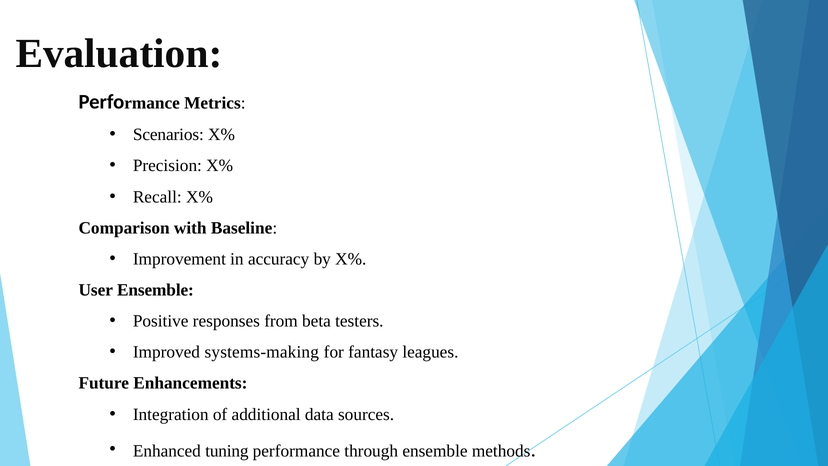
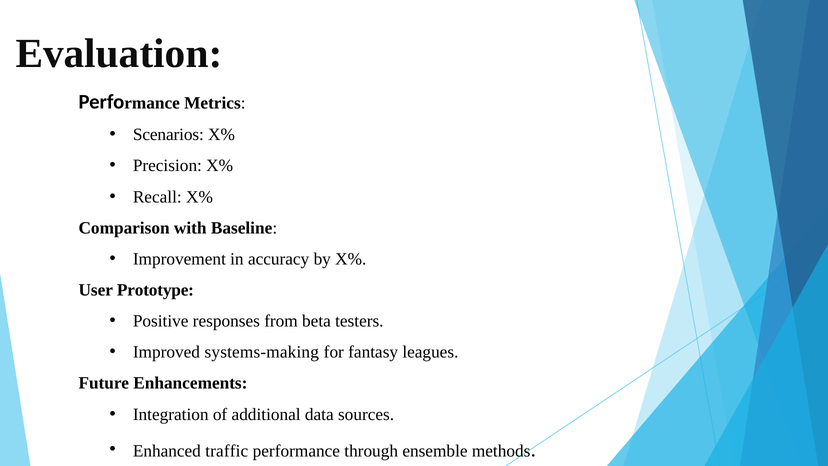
User Ensemble: Ensemble -> Prototype
tuning: tuning -> traffic
